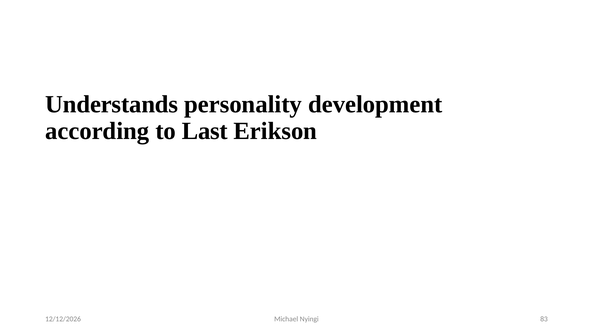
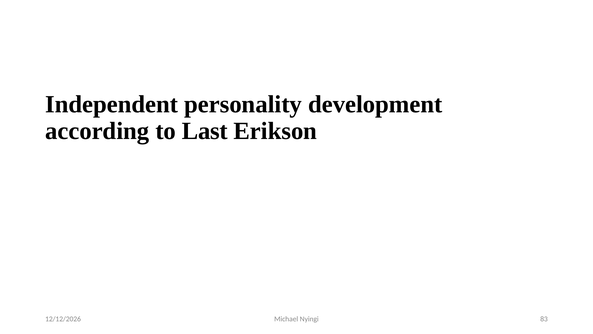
Understands: Understands -> Independent
